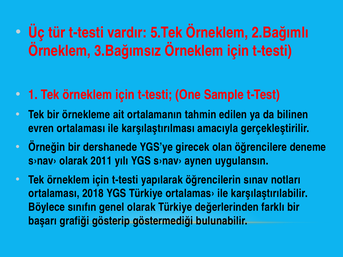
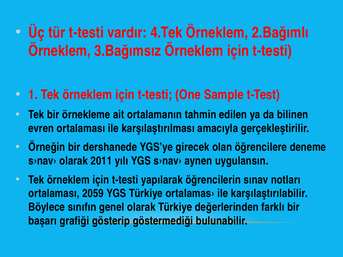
5.Tek: 5.Tek -> 4.Tek
2018: 2018 -> 2059
